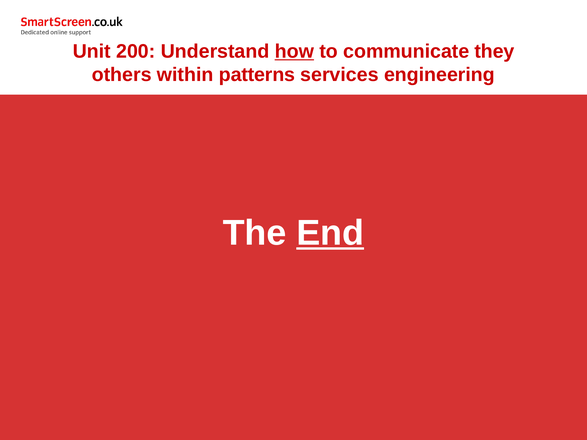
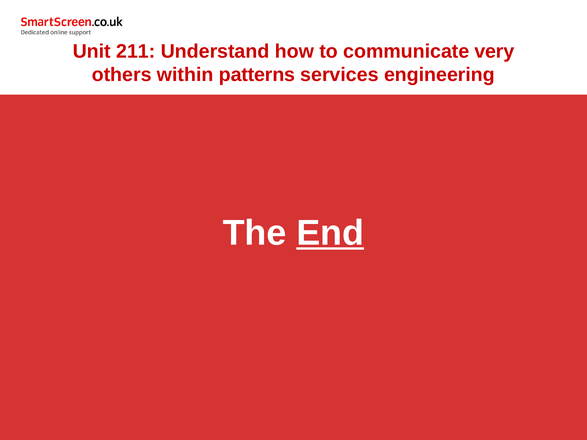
200: 200 -> 211
how underline: present -> none
they: they -> very
